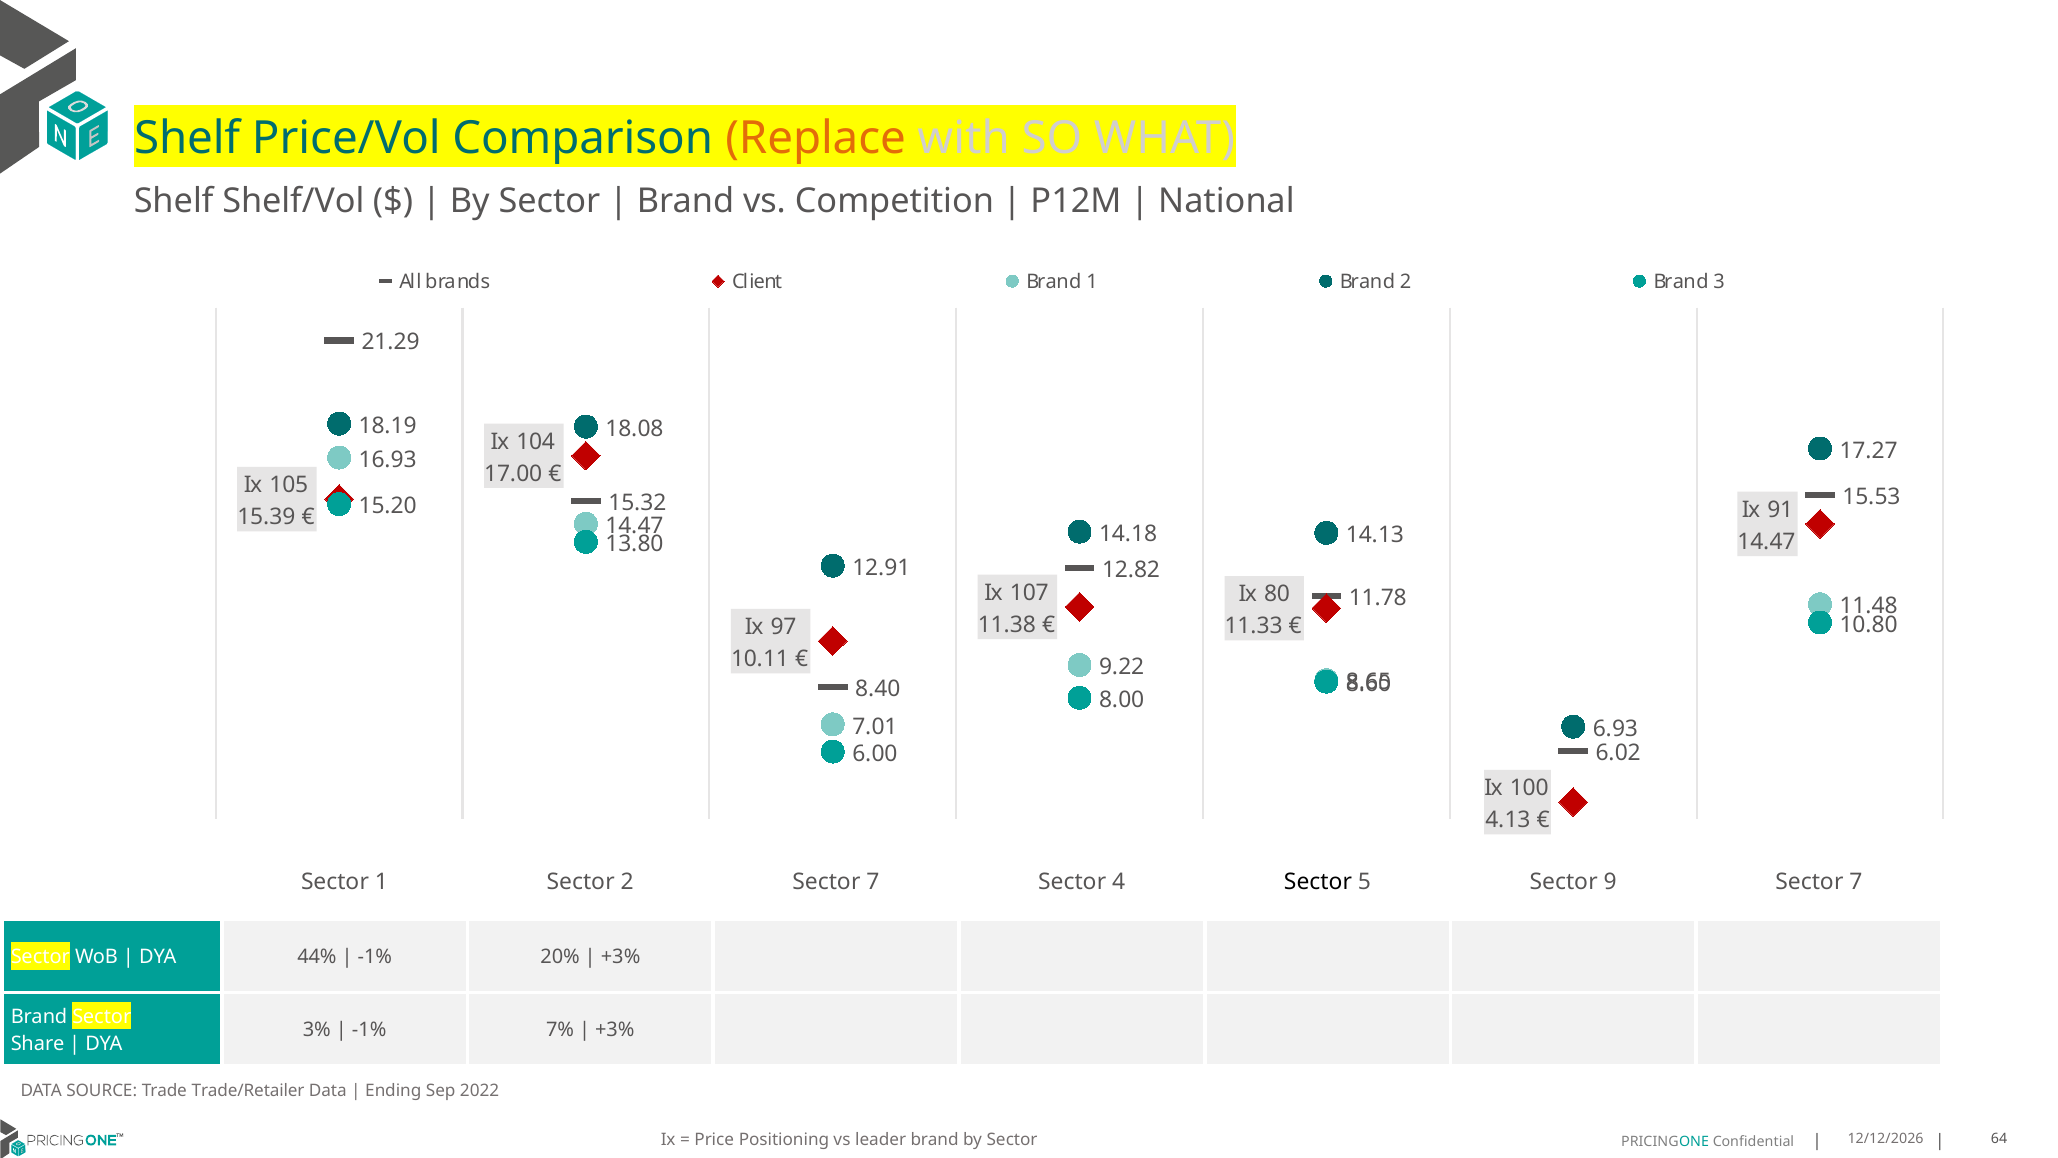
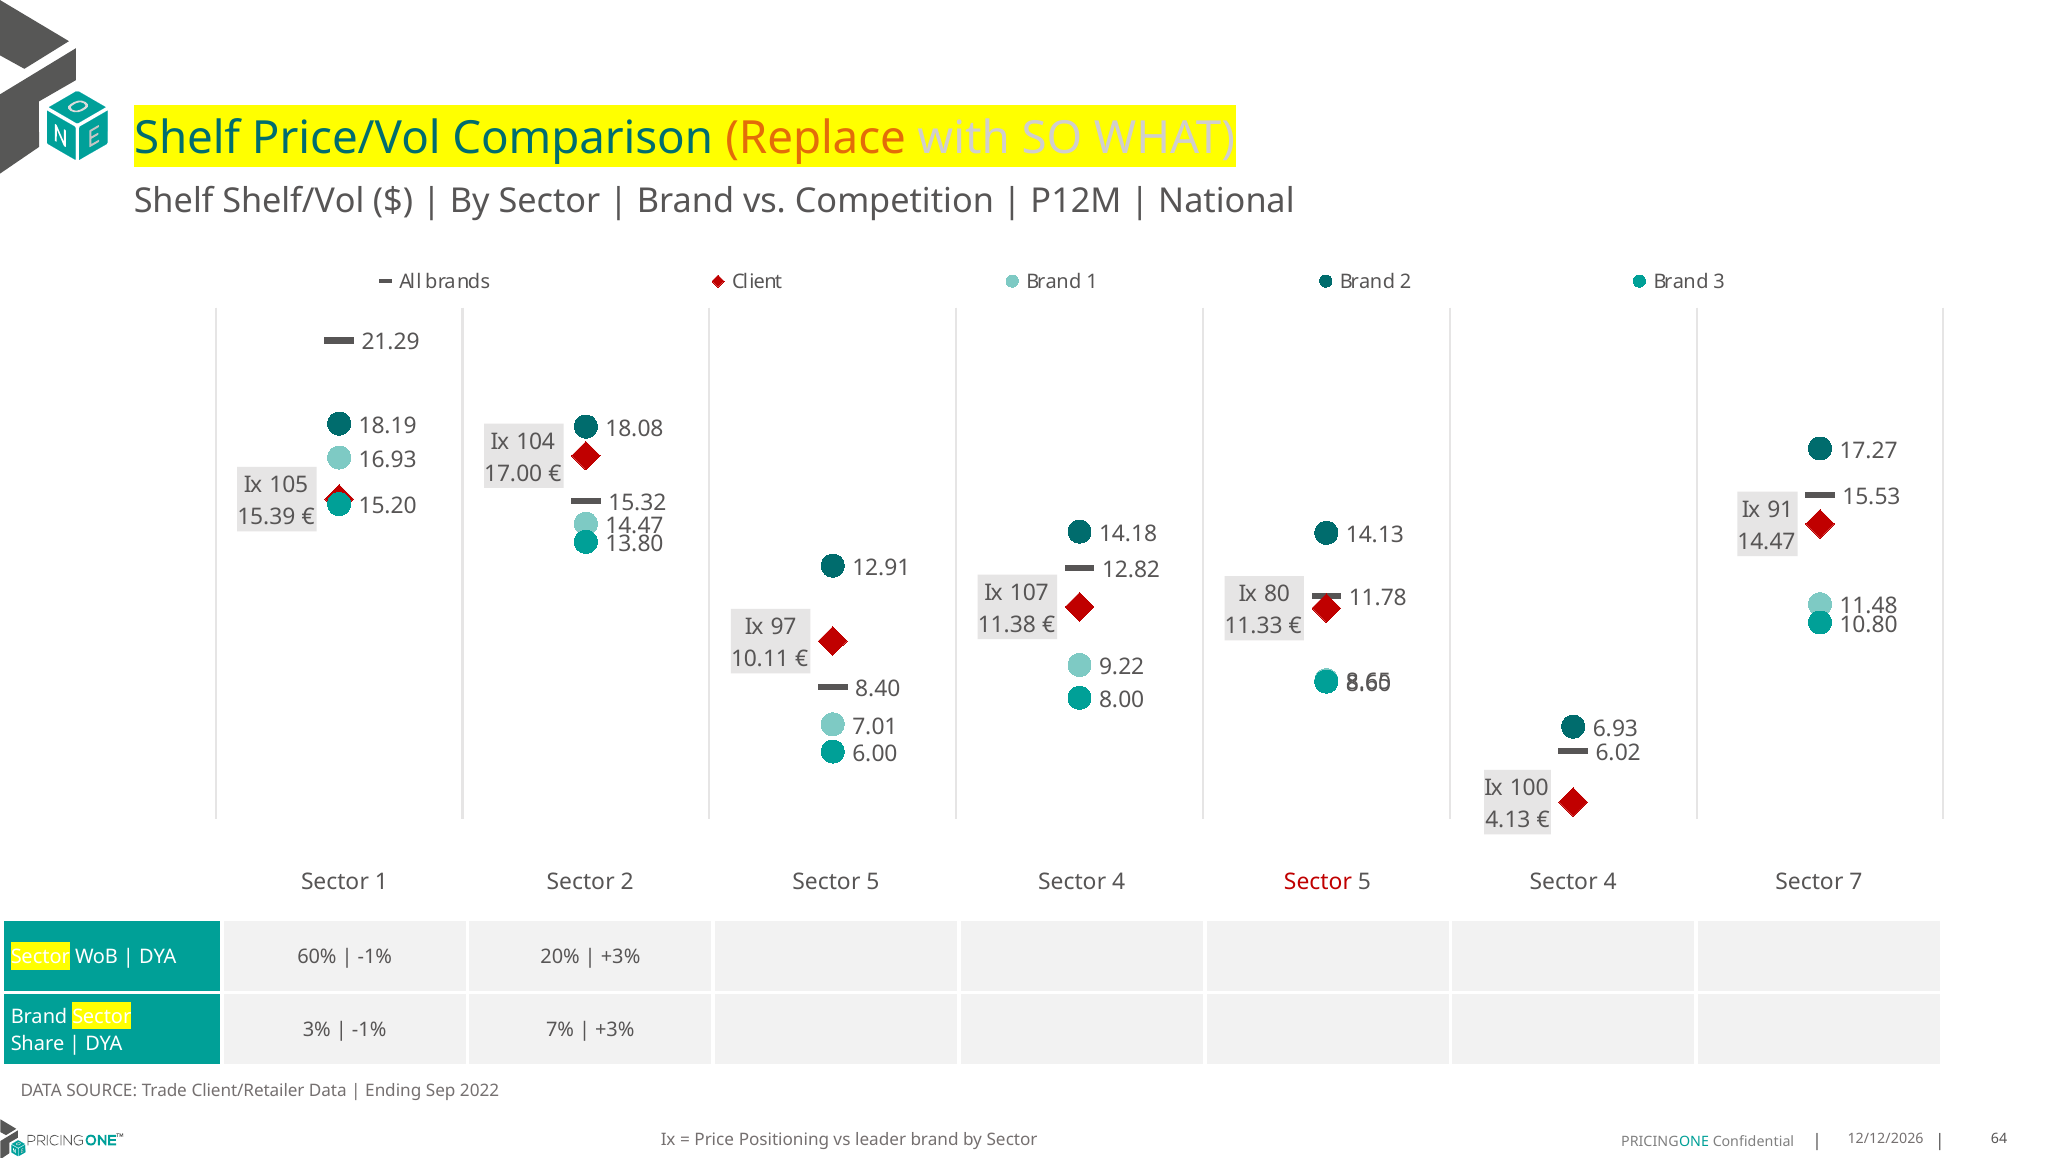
2 Sector 7: 7 -> 5
Sector at (1318, 881) colour: black -> red
9 at (1610, 881): 9 -> 4
44%: 44% -> 60%
Trade/Retailer: Trade/Retailer -> Client/Retailer
